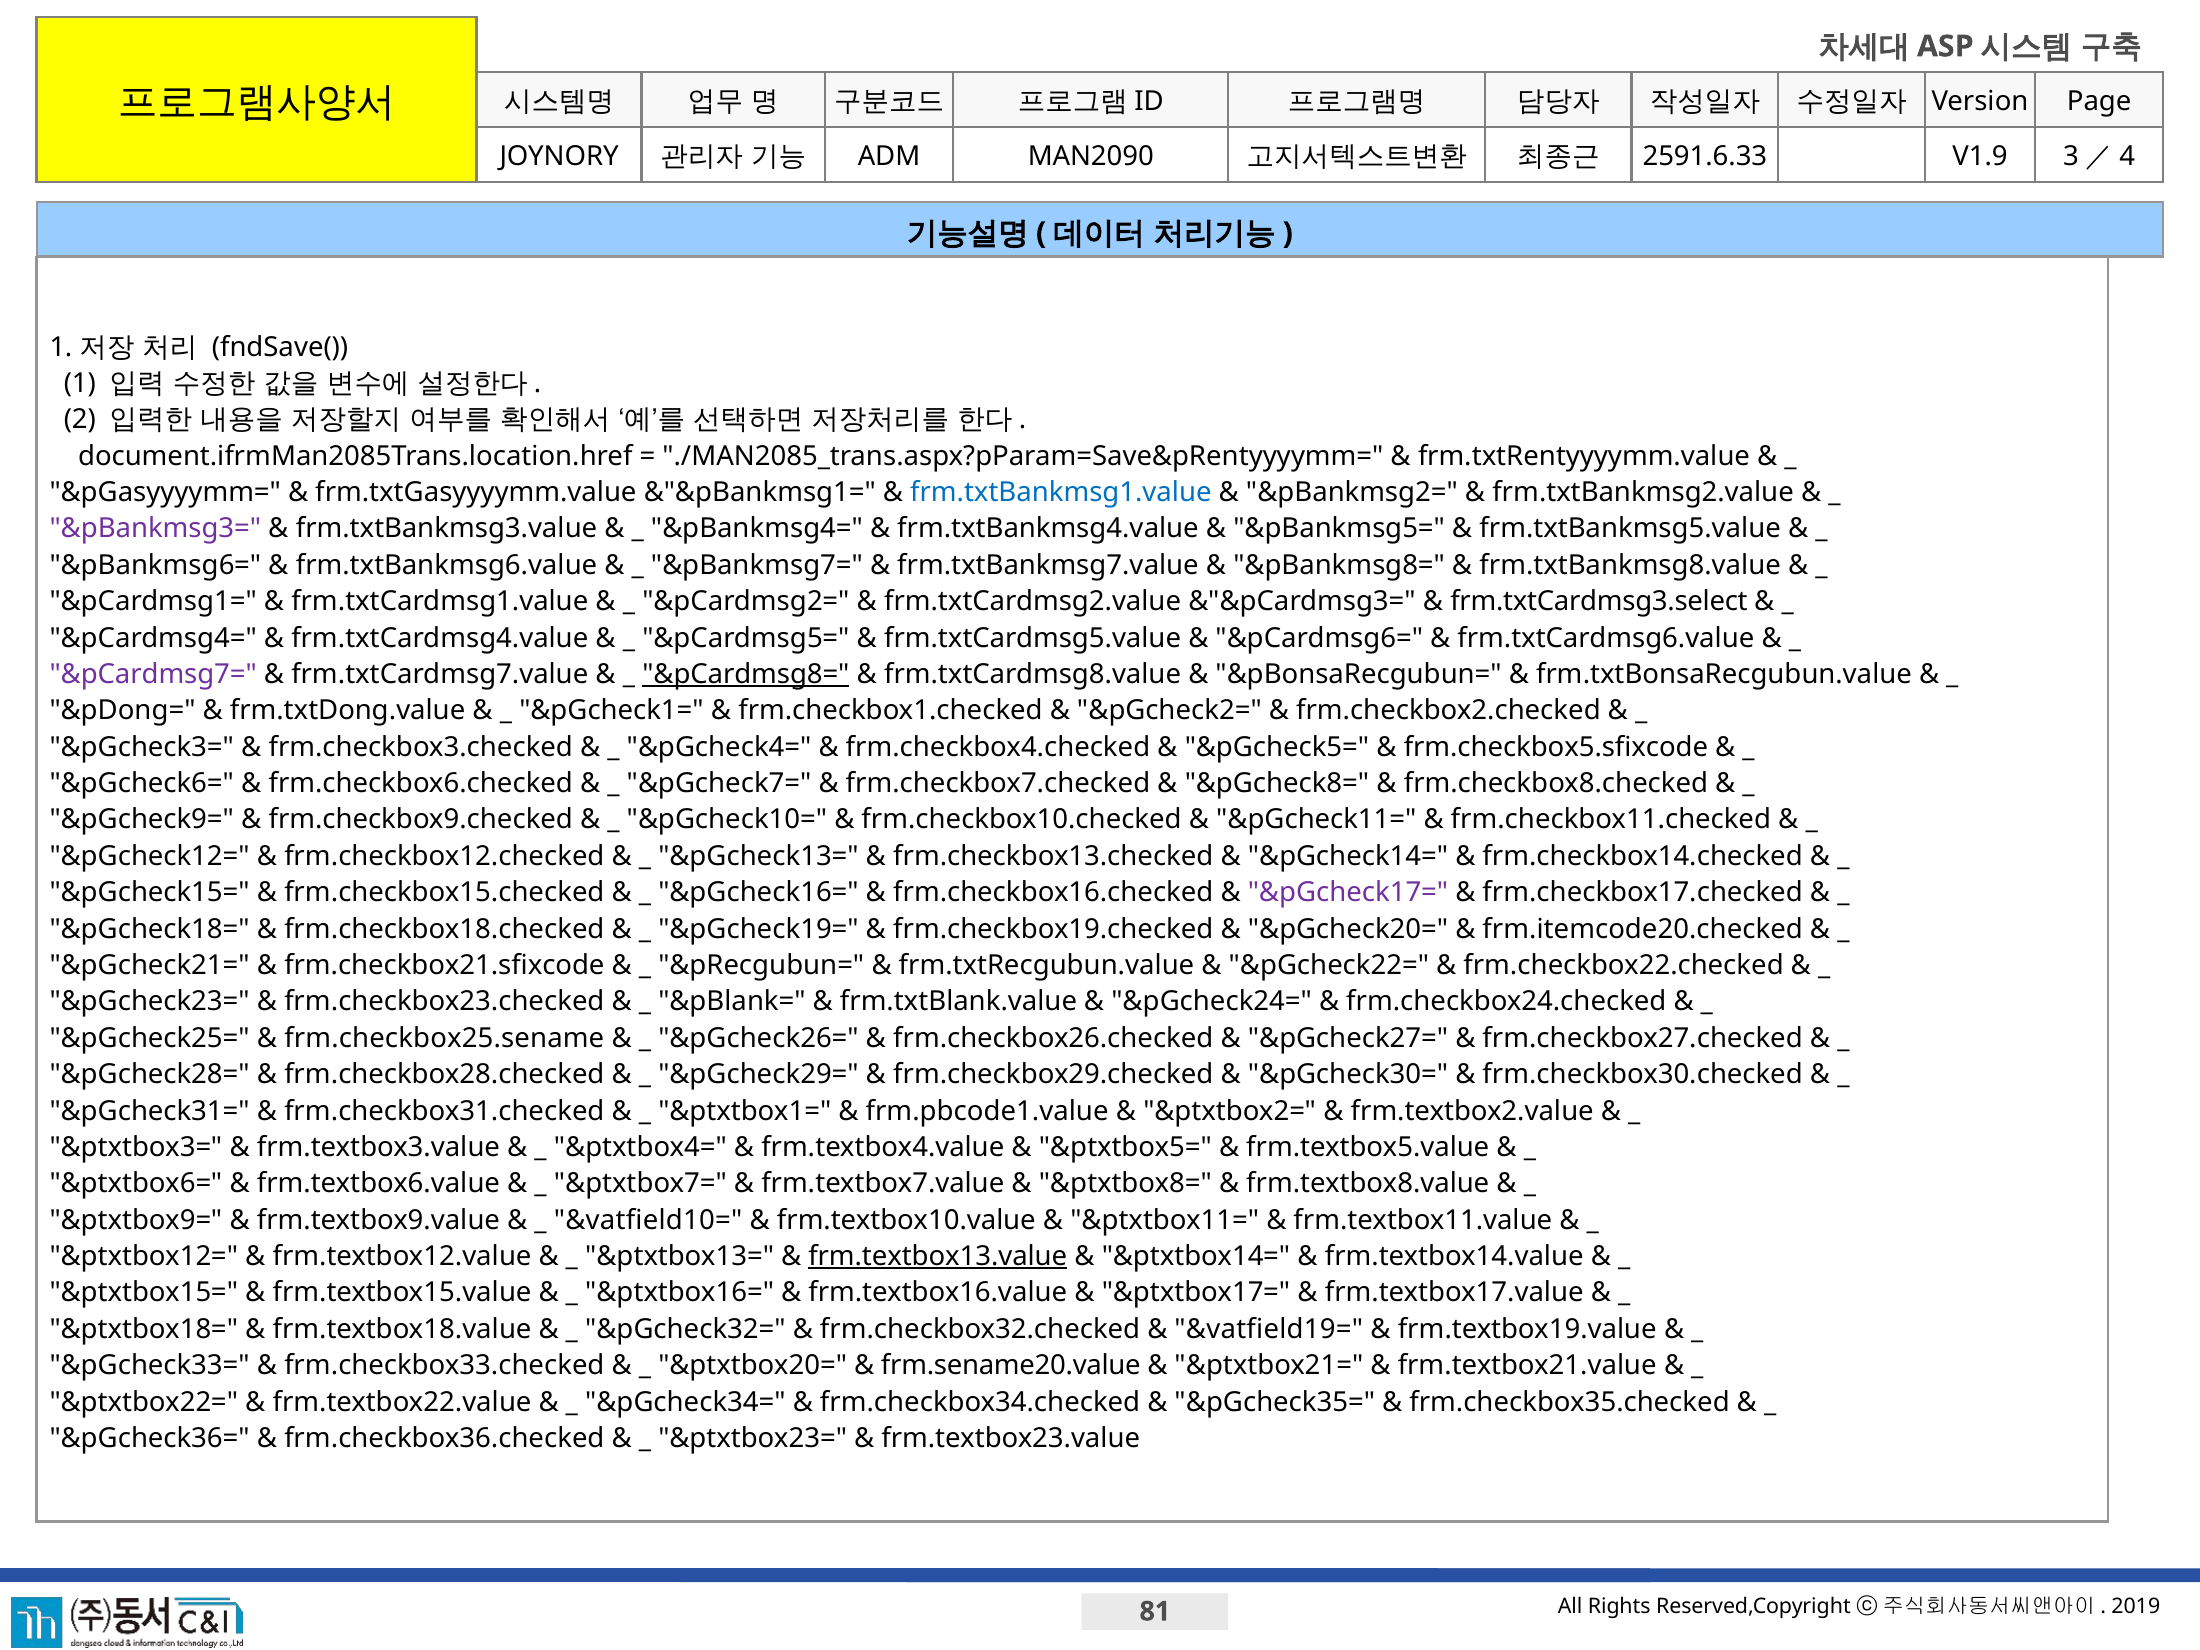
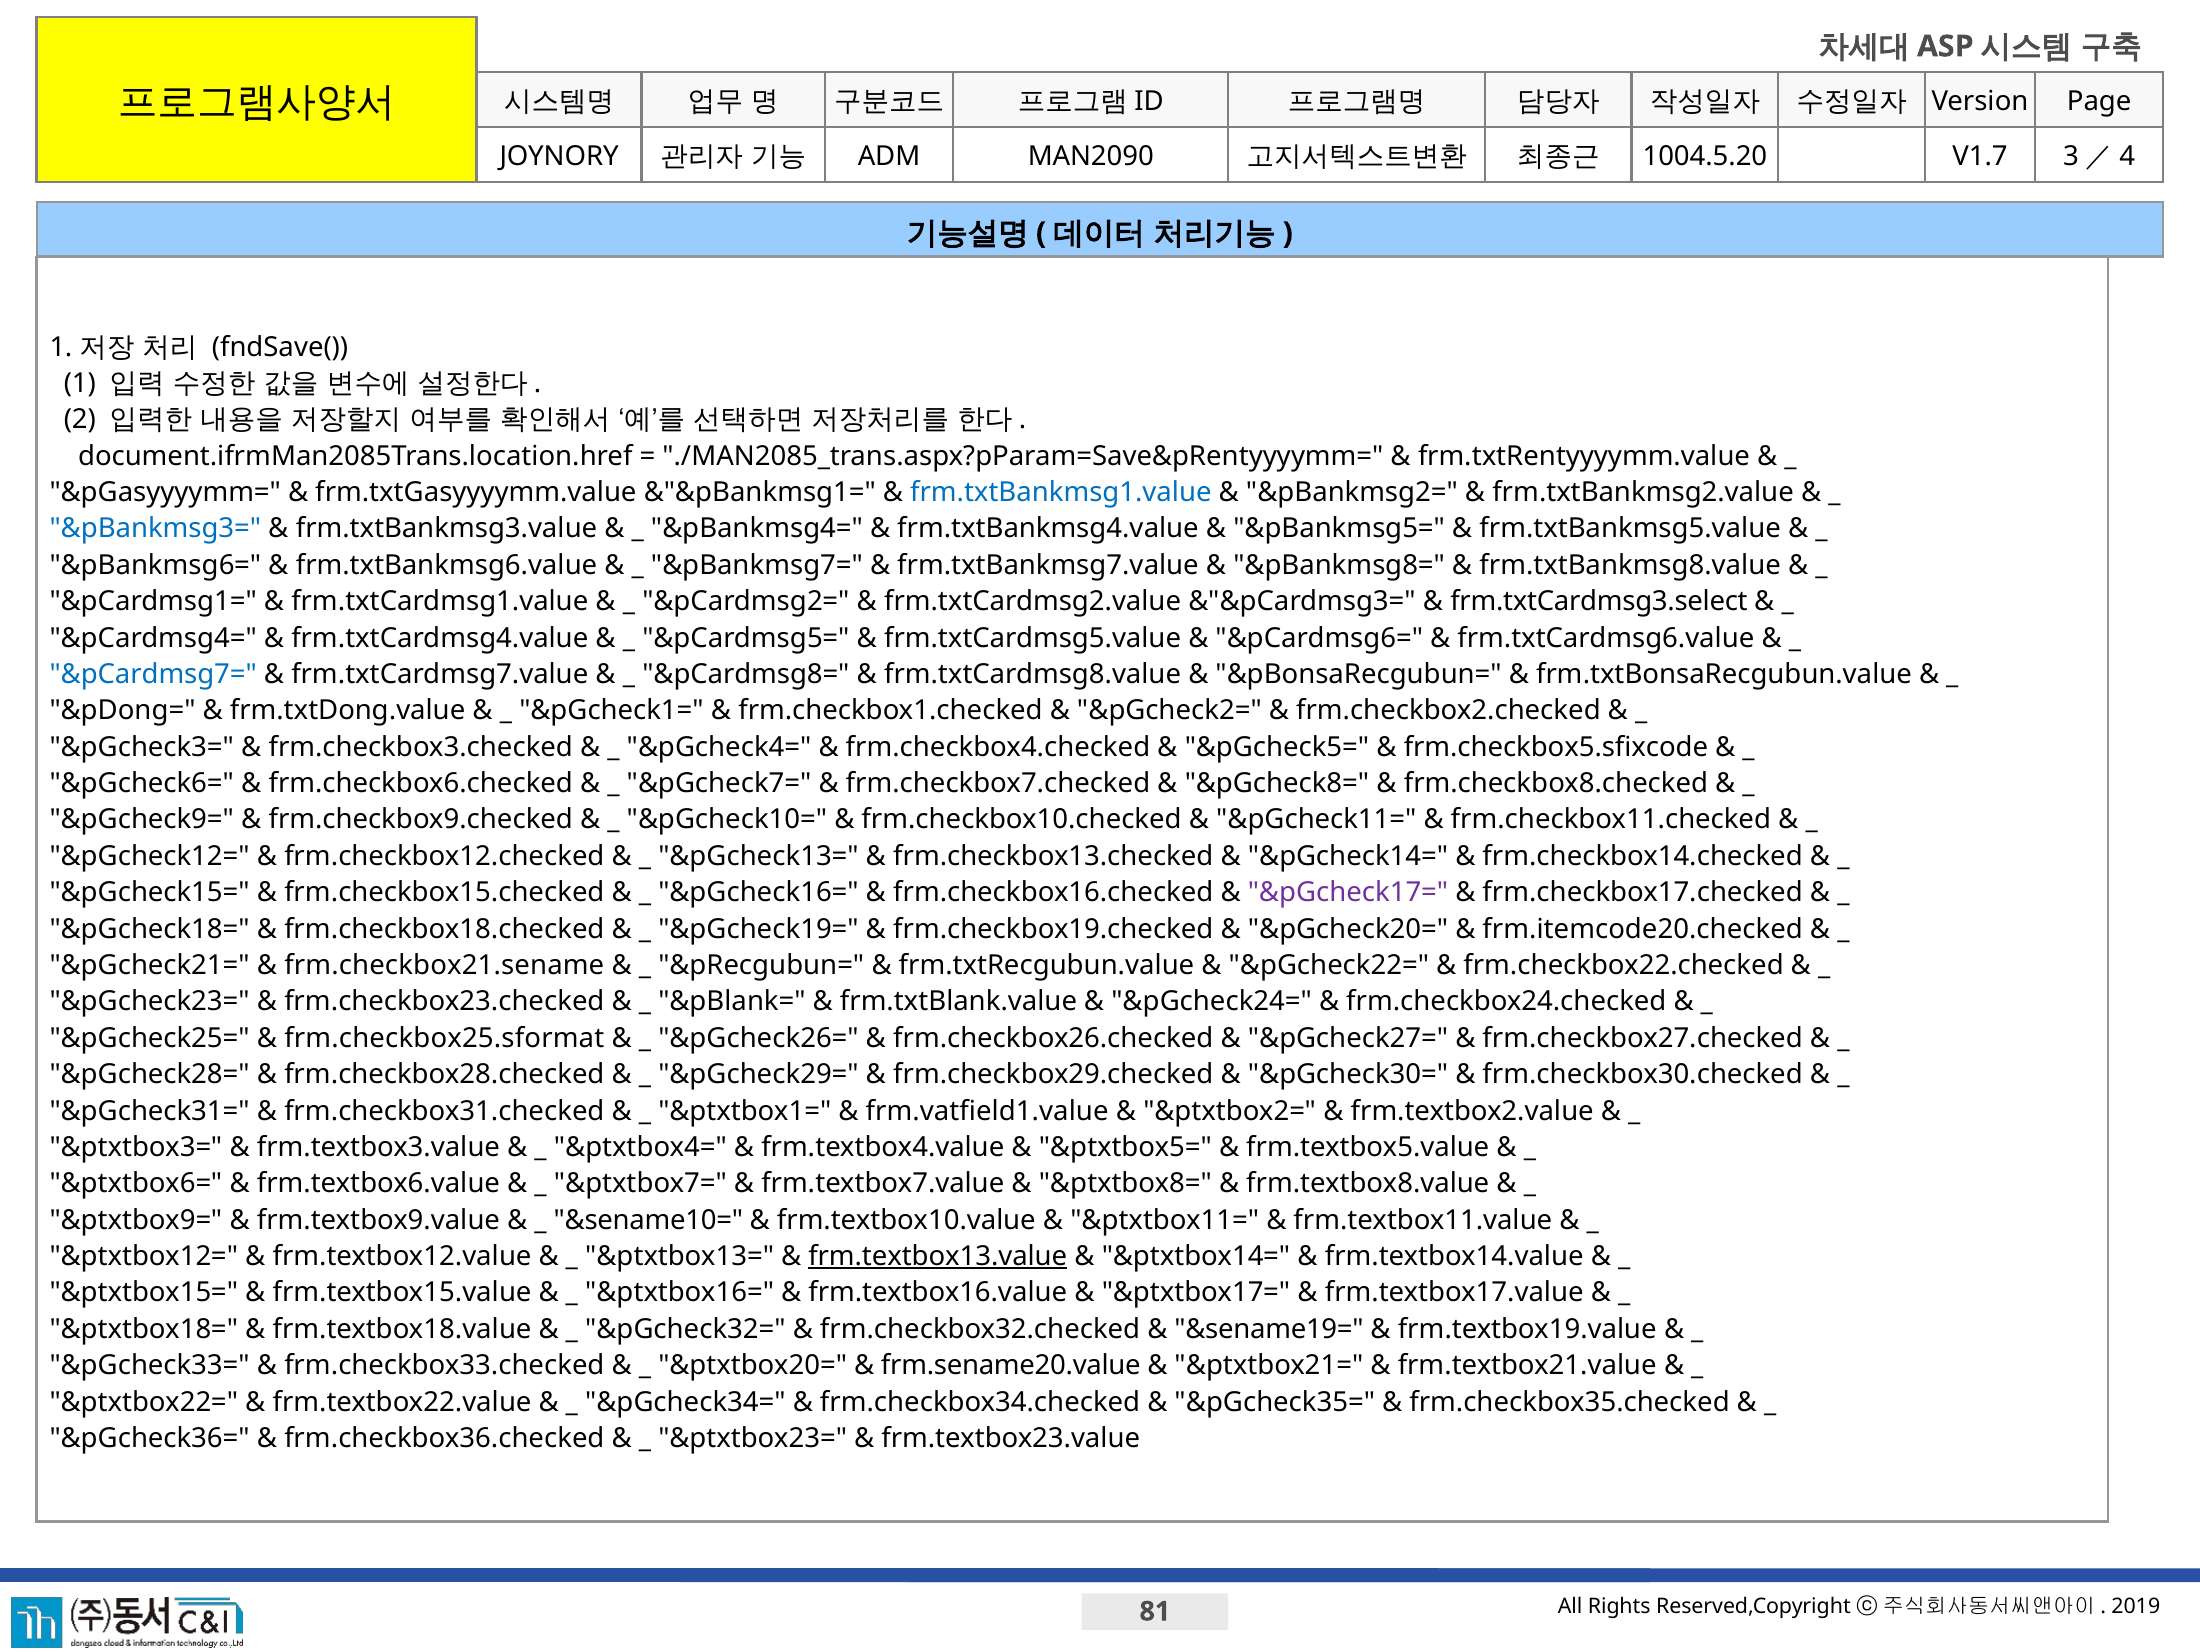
2591.6.33: 2591.6.33 -> 1004.5.20
V1.9: V1.9 -> V1.7
&pBankmsg3= colour: purple -> blue
&pCardmsg7= colour: purple -> blue
&pCardmsg8= underline: present -> none
frm.checkbox21.sfixcode: frm.checkbox21.sfixcode -> frm.checkbox21.sename
frm.checkbox25.sename: frm.checkbox25.sename -> frm.checkbox25.sformat
frm.pbcode1.value: frm.pbcode1.value -> frm.vatfield1.value
&vatfield10=: &vatfield10= -> &sename10=
&vatfield19=: &vatfield19= -> &sename19=
